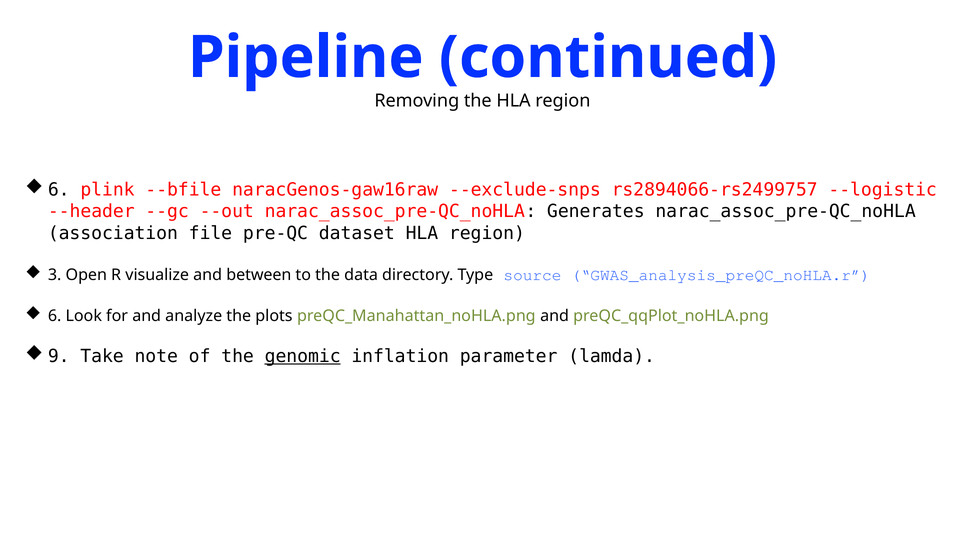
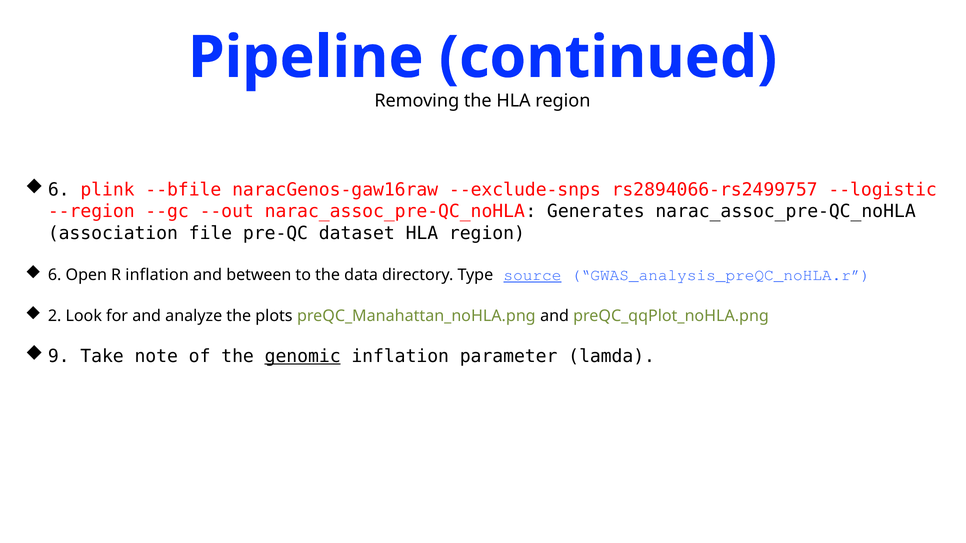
--header: --header -> --region
3: 3 -> 6
R visualize: visualize -> inflation
source underline: none -> present
6: 6 -> 2
